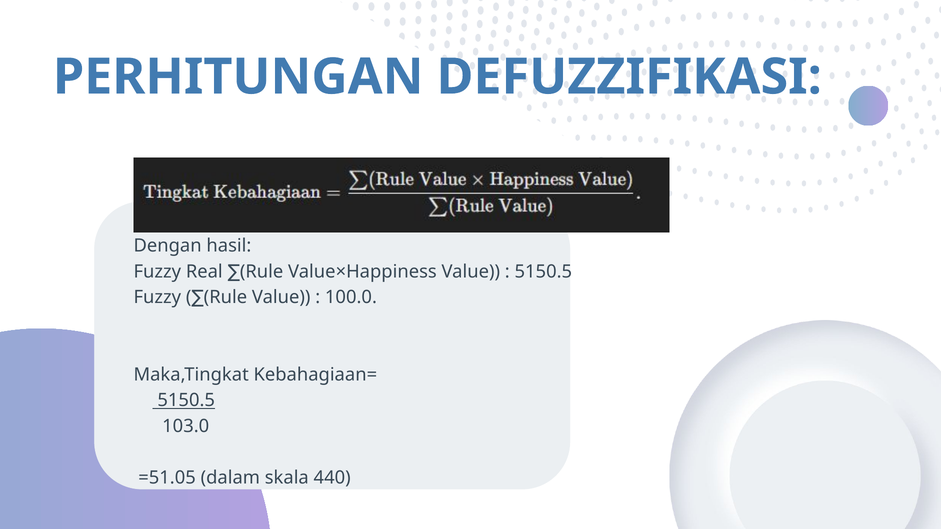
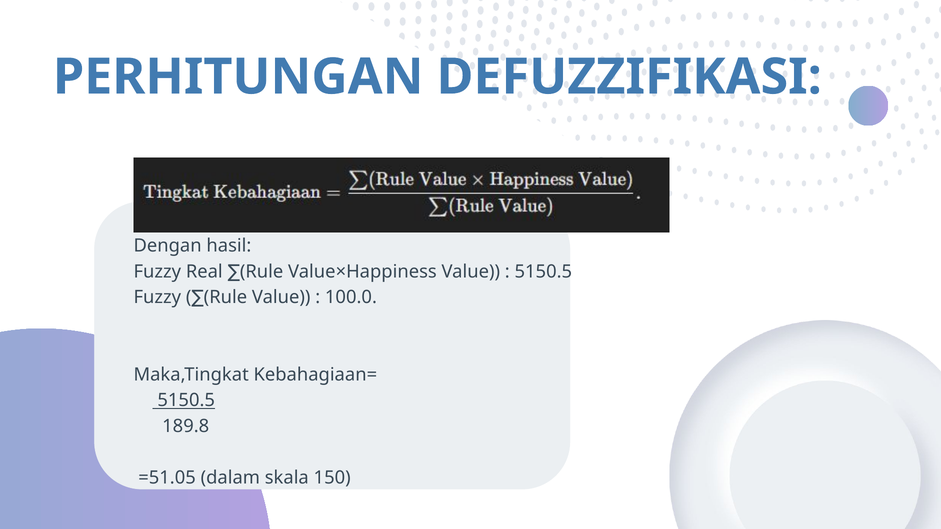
103.0: 103.0 -> 189.8
440: 440 -> 150
